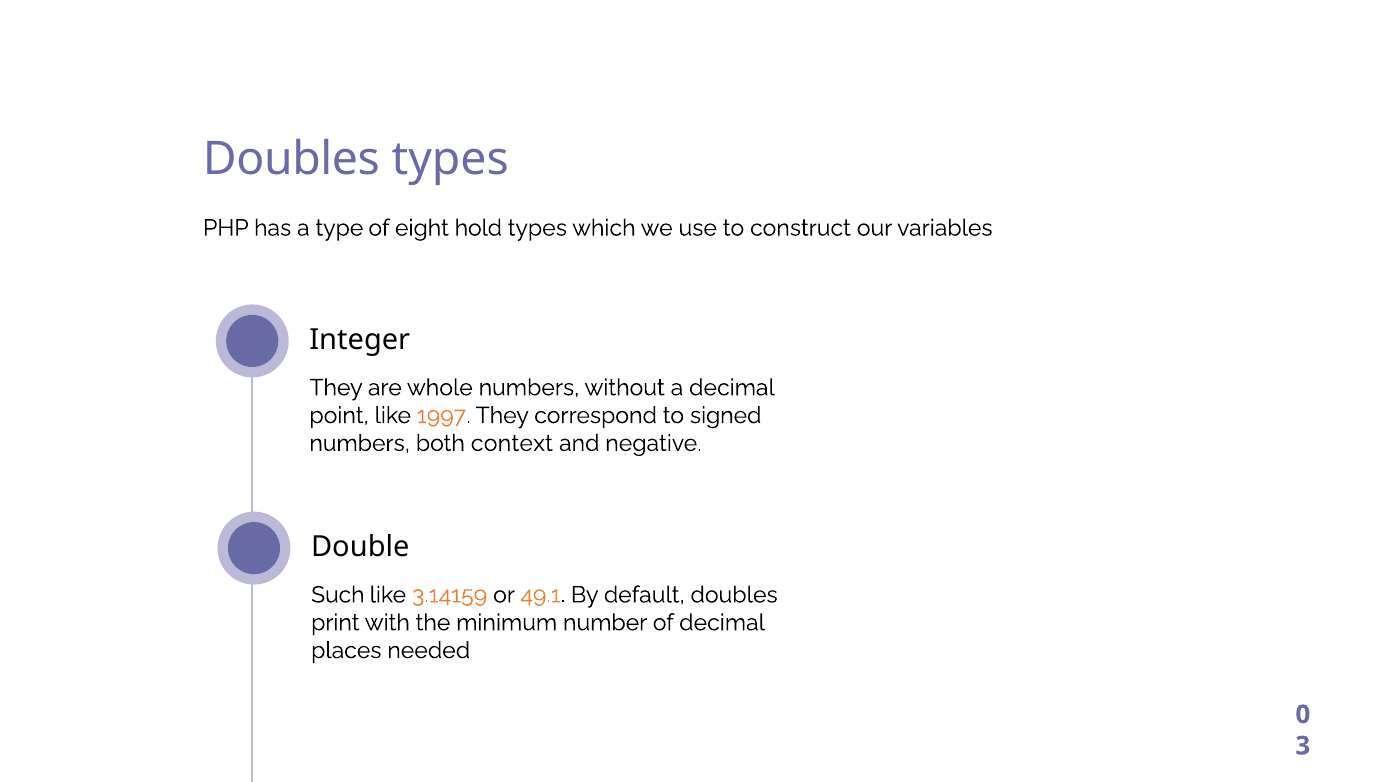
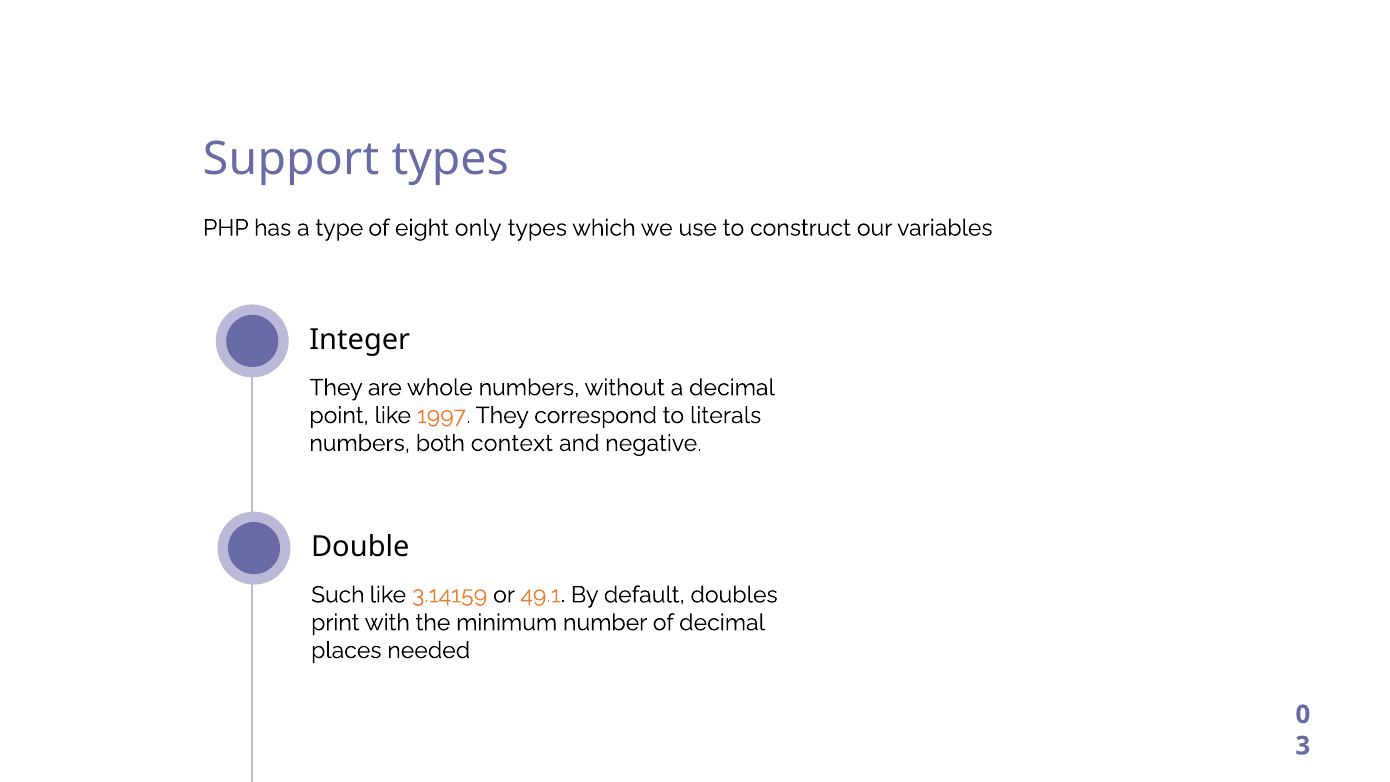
Doubles at (291, 159): Doubles -> Support
hold: hold -> only
signed: signed -> literals
